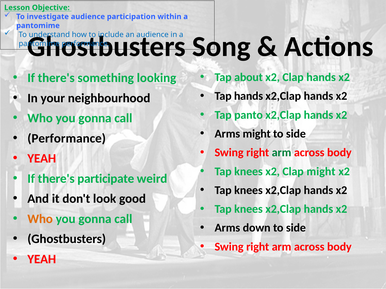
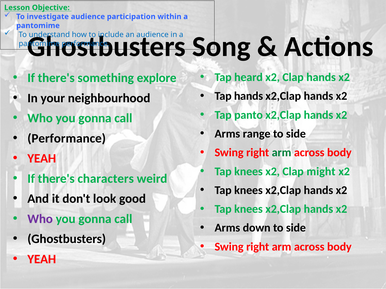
about: about -> heard
looking: looking -> explore
Arms might: might -> range
participate: participate -> characters
Who at (40, 219) colour: orange -> purple
